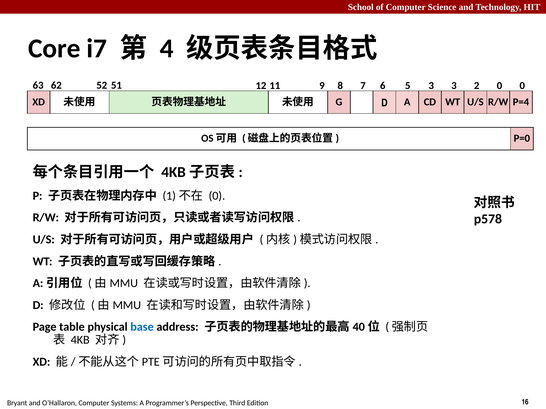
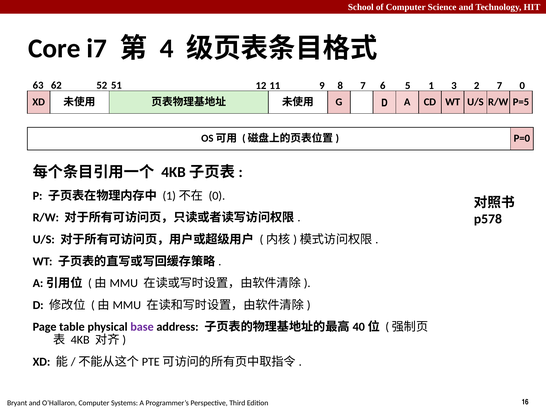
5 3: 3 -> 1
2 0: 0 -> 7
P=4: P=4 -> P=5
base colour: blue -> purple
